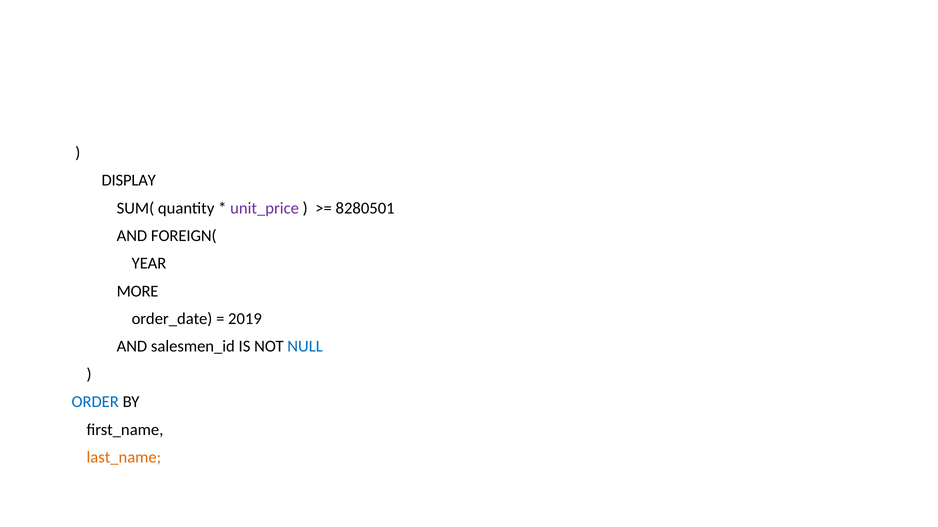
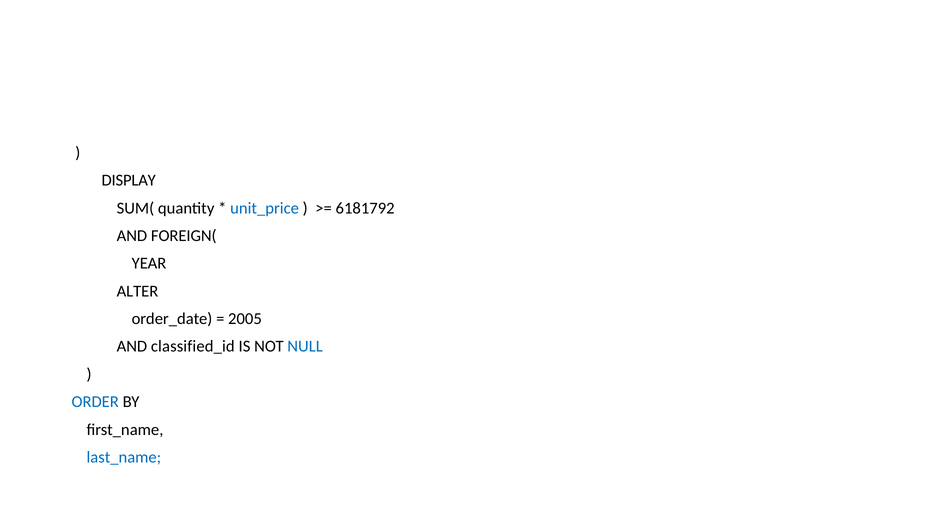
unit_price colour: purple -> blue
8280501: 8280501 -> 6181792
MORE: MORE -> ALTER
2019: 2019 -> 2005
salesmen_id: salesmen_id -> classified_id
last_name colour: orange -> blue
